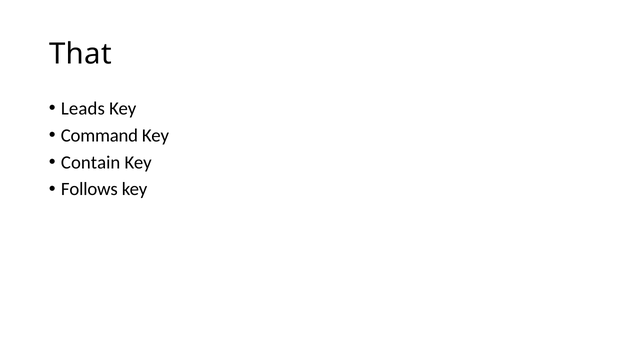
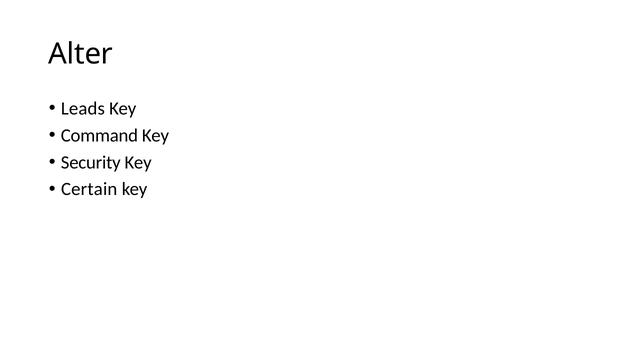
That: That -> Alter
Contain: Contain -> Security
Follows: Follows -> Certain
